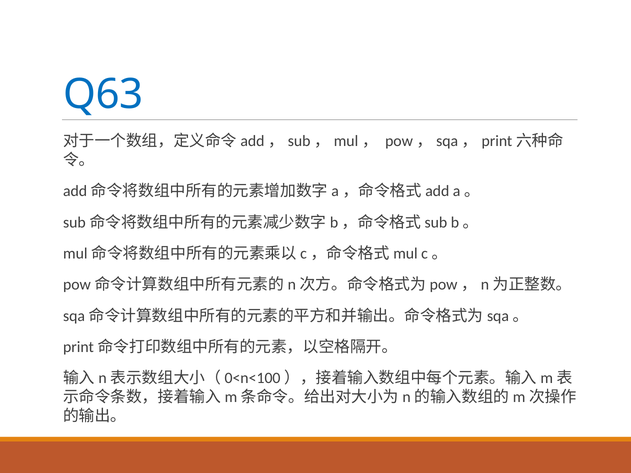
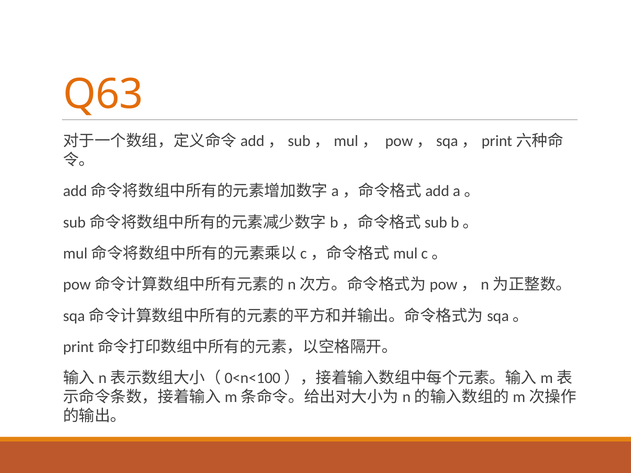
Q63 colour: blue -> orange
